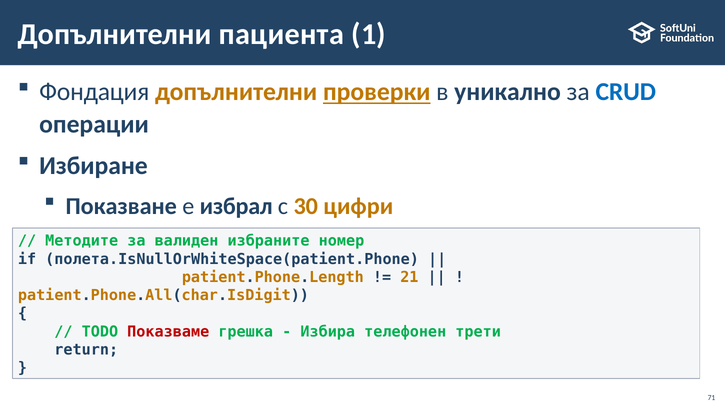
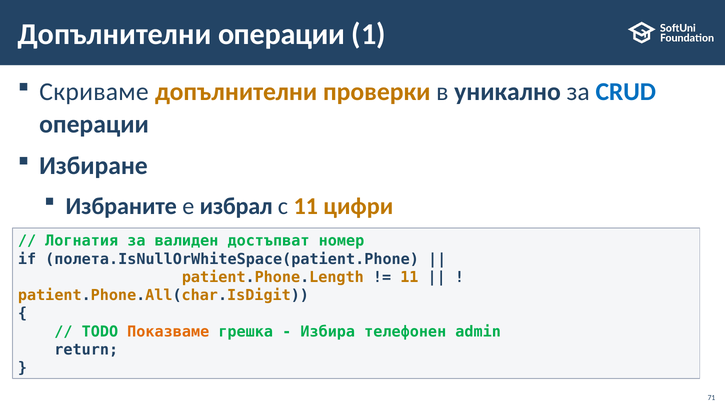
Допълнителни пациента: пациента -> операции
Фондация: Фондация -> Скриваме
проверки underline: present -> none
Показване: Показване -> Избраните
с 30: 30 -> 11
Методите: Методите -> Логнатия
избраните: избраните -> достъпват
21 at (409, 277): 21 -> 11
Показваме colour: red -> orange
трети: трети -> admin
